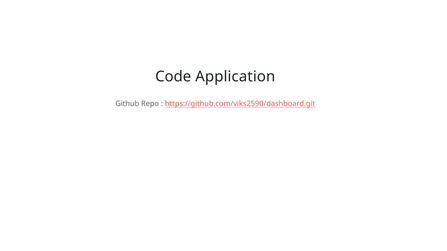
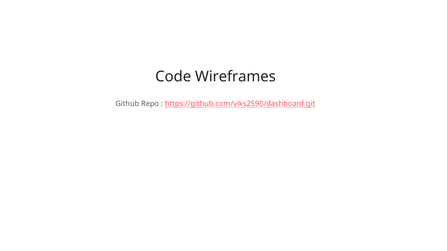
Application: Application -> Wireframes
